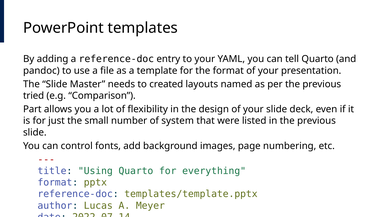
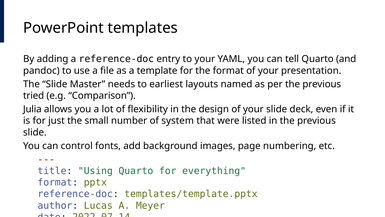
created: created -> earliest
Part: Part -> Julia
